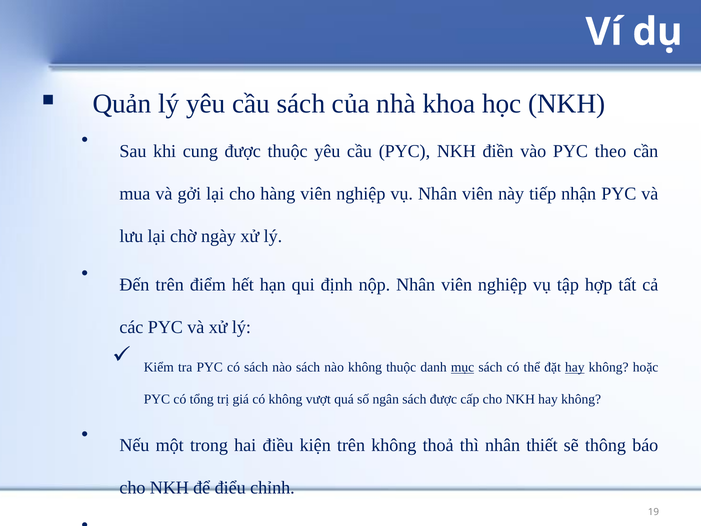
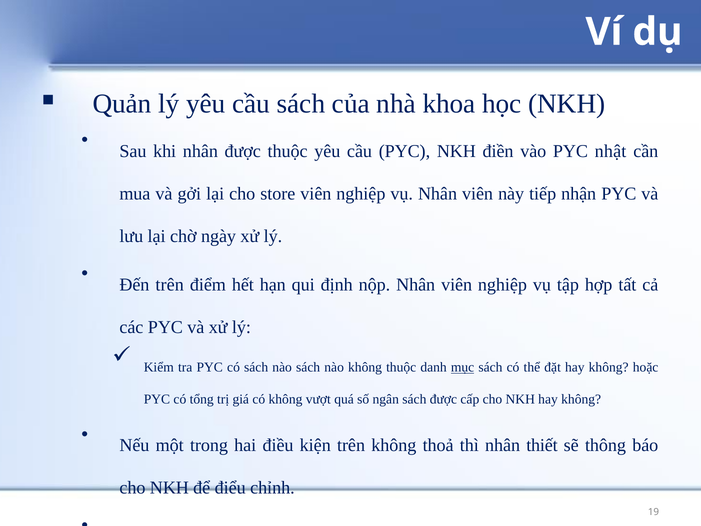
khi cung: cung -> nhân
vào PYC theo: theo -> nhật
hàng: hàng -> store
hay at (575, 367) underline: present -> none
